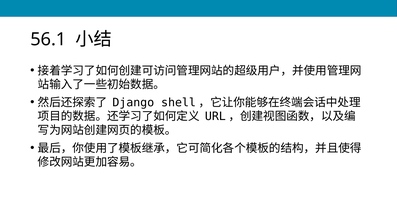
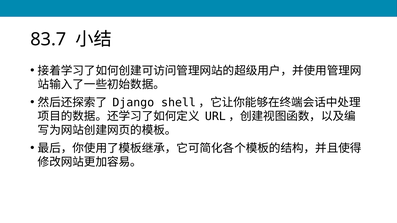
56.1: 56.1 -> 83.7
